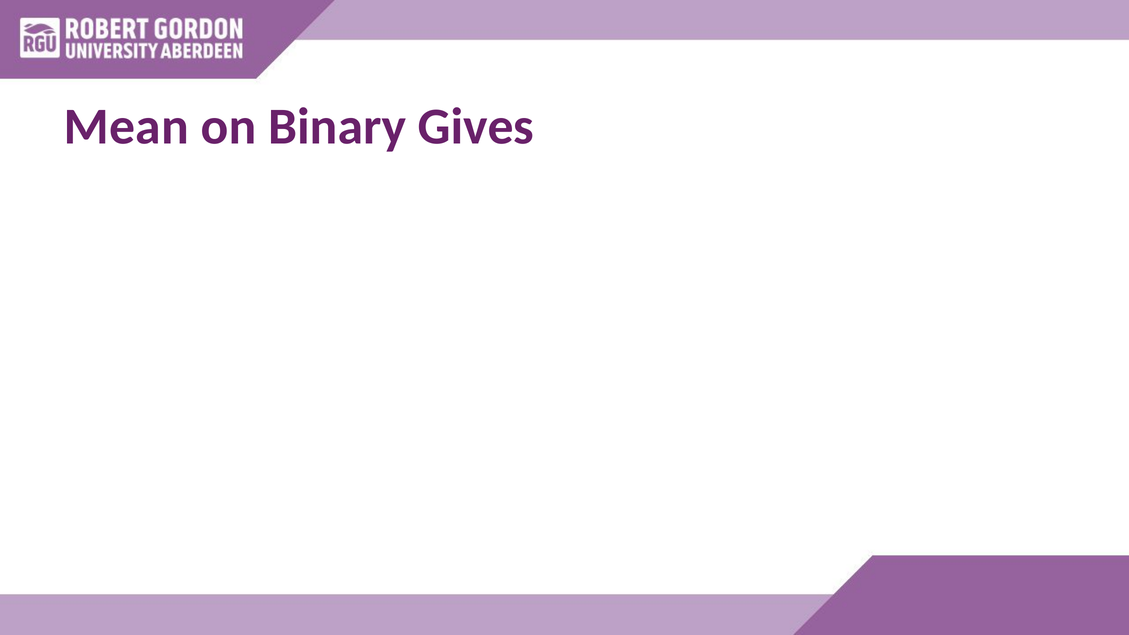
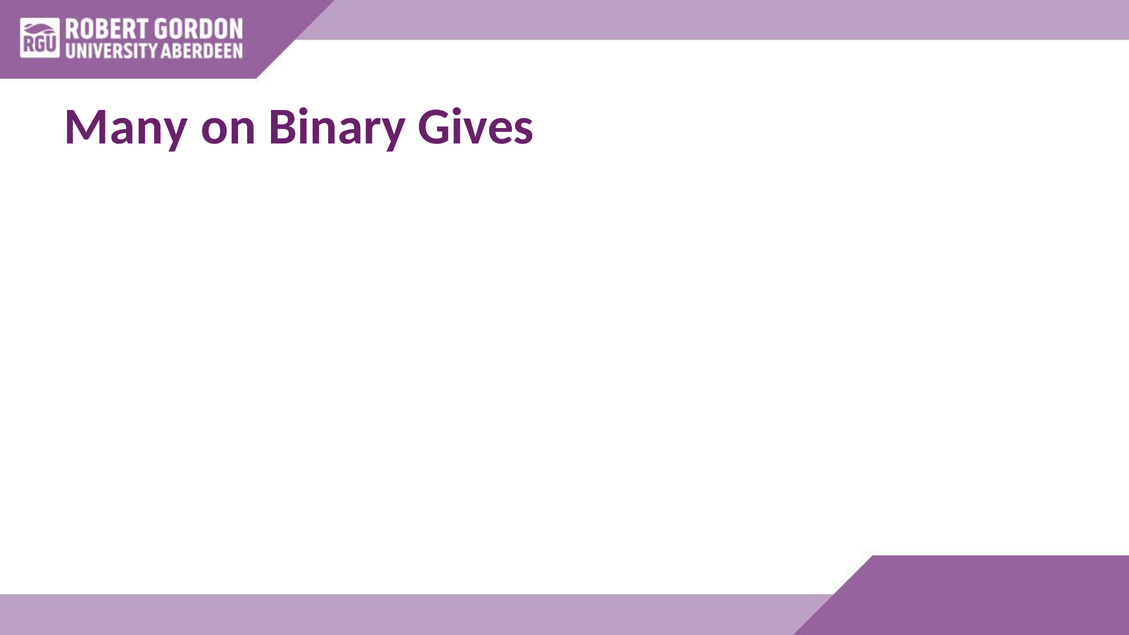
Mean: Mean -> Many
